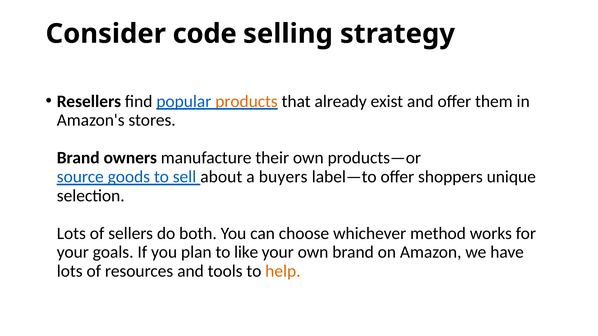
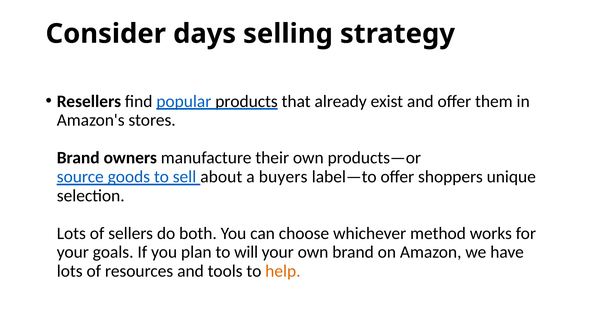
code: code -> days
products colour: orange -> black
like: like -> will
